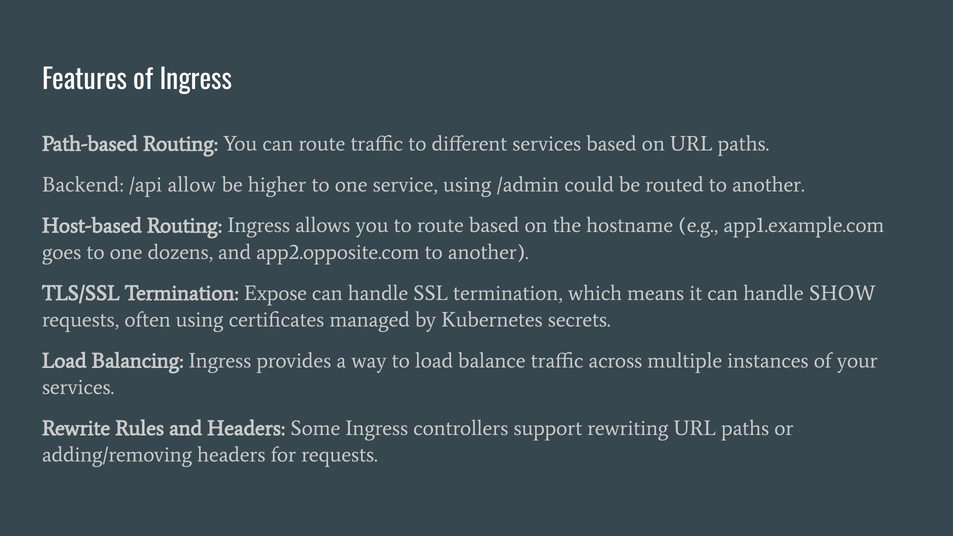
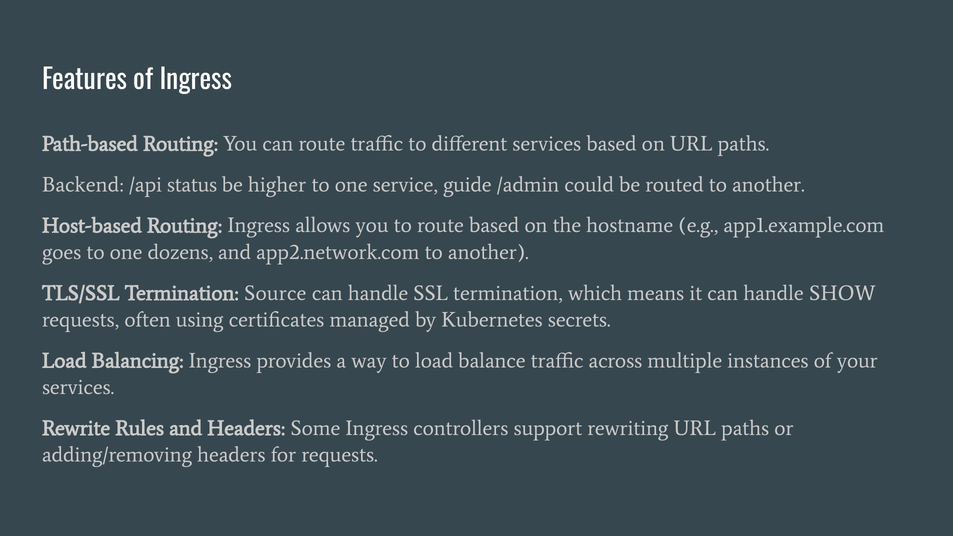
allow: allow -> status
service using: using -> guide
app2.opposite.com: app2.opposite.com -> app2.network.com
Expose: Expose -> Source
